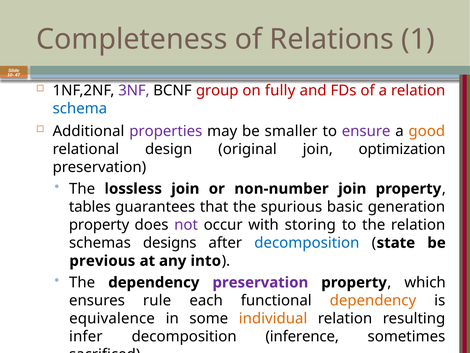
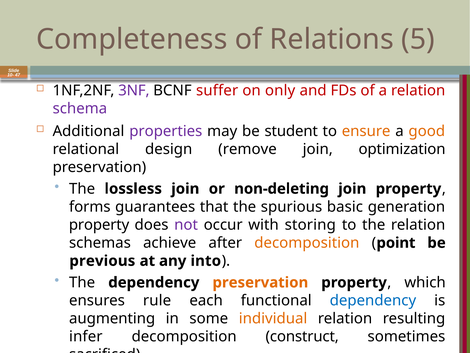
1: 1 -> 5
group: group -> suffer
fully: fully -> only
schema colour: blue -> purple
smaller: smaller -> student
ensure colour: purple -> orange
original: original -> remove
non-number: non-number -> non-deleting
tables: tables -> forms
designs: designs -> achieve
decomposition at (307, 243) colour: blue -> orange
state: state -> point
preservation at (260, 282) colour: purple -> orange
dependency at (373, 300) colour: orange -> blue
equivalence: equivalence -> augmenting
inference: inference -> construct
